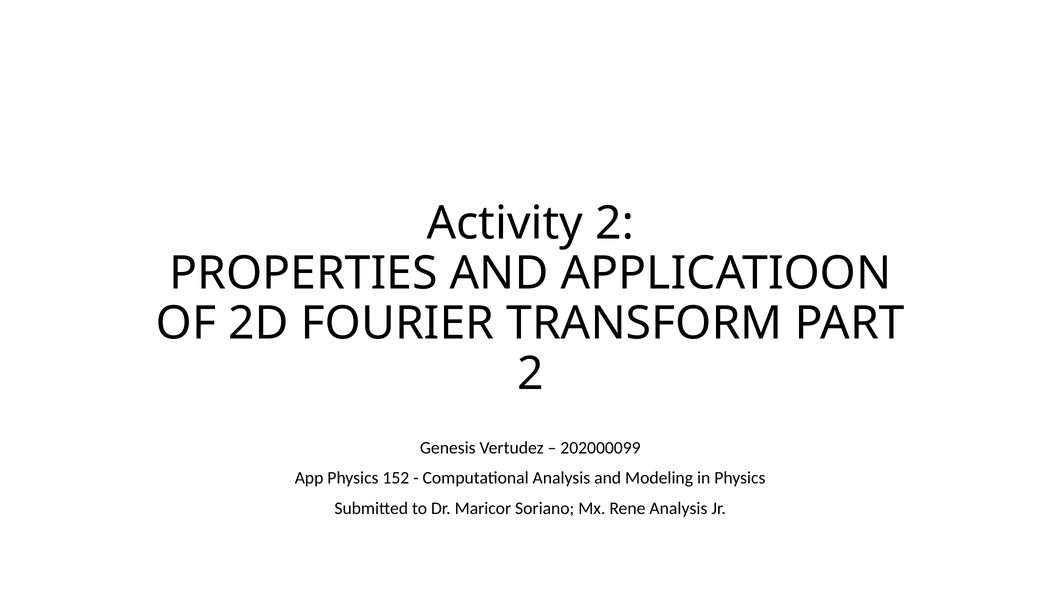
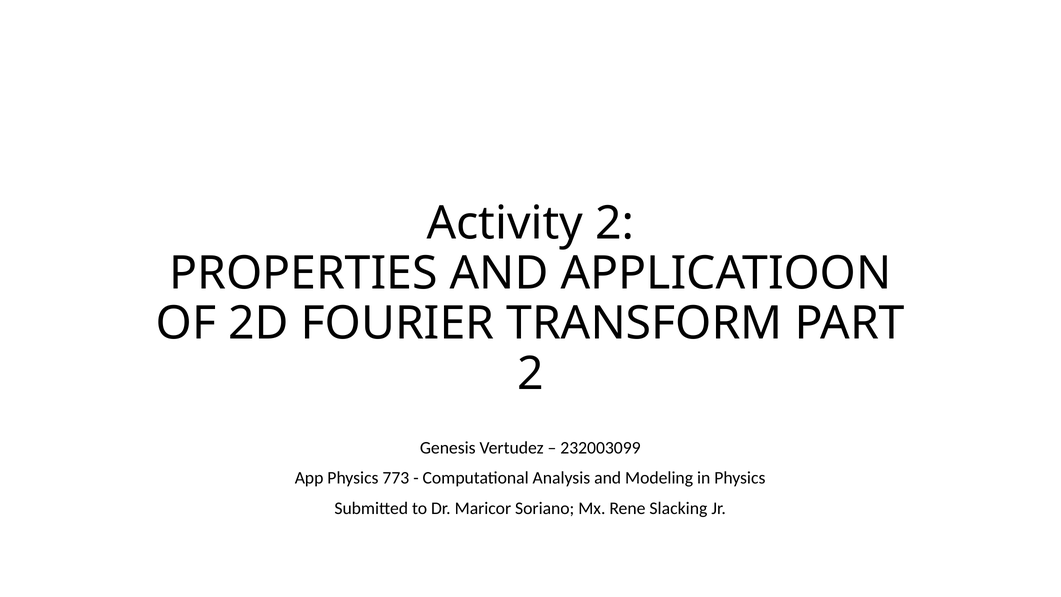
202000099: 202000099 -> 232003099
152: 152 -> 773
Rene Analysis: Analysis -> Slacking
